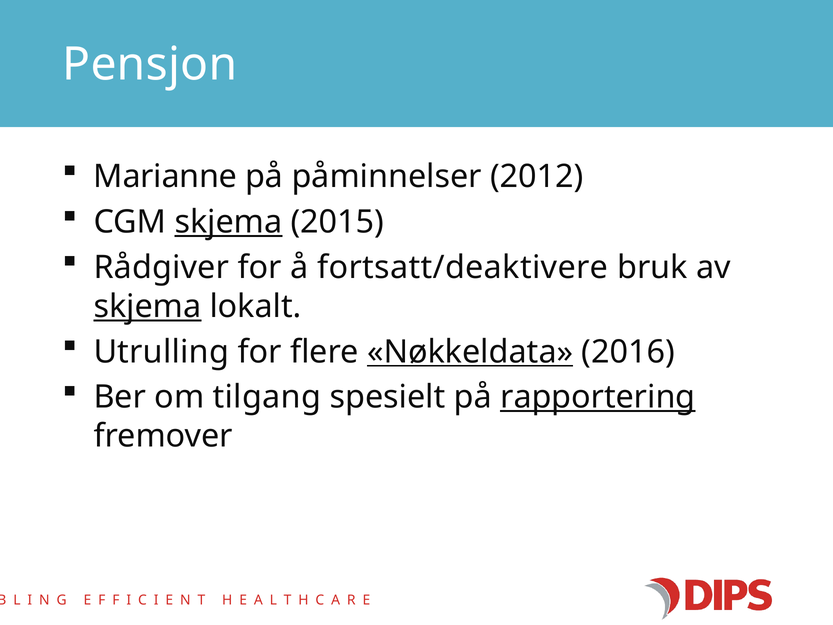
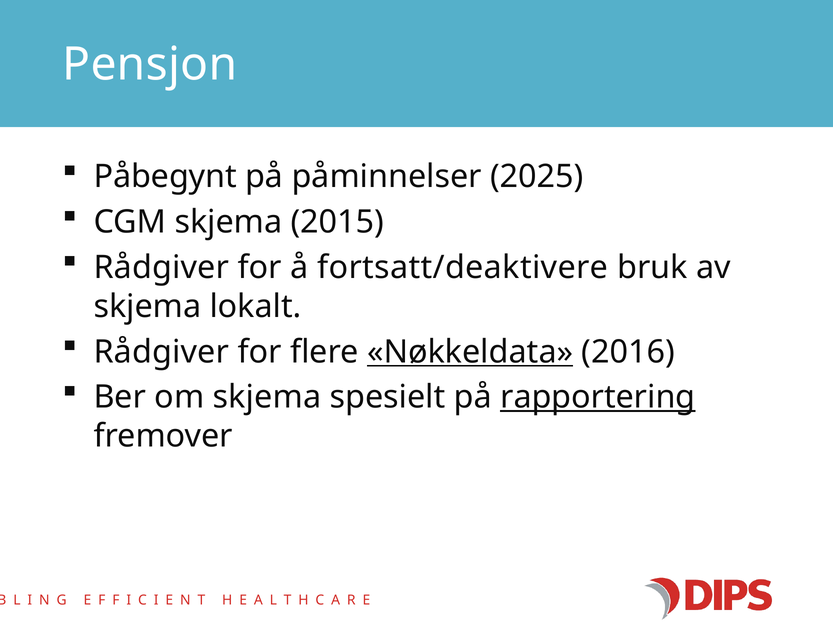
Marianne: Marianne -> Påbegynt
2012: 2012 -> 2025
skjema at (228, 222) underline: present -> none
skjema at (147, 306) underline: present -> none
Utrulling at (161, 352): Utrulling -> Rådgiver
om tilgang: tilgang -> skjema
